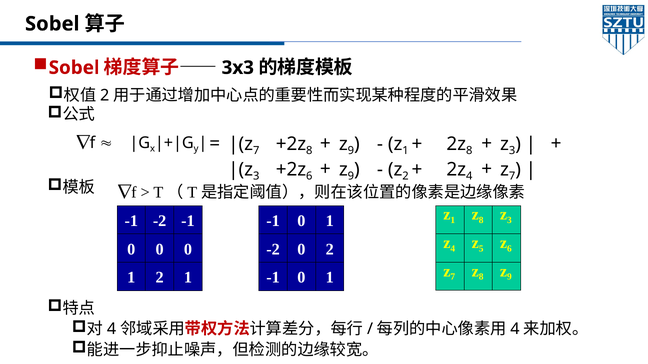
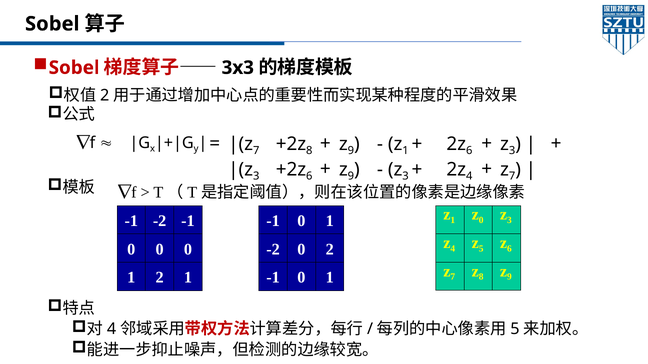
8 at (469, 151): 8 -> 6
2 at (406, 176): 2 -> 3
8 at (481, 221): 8 -> 0
4 at (515, 330): 4 -> 5
